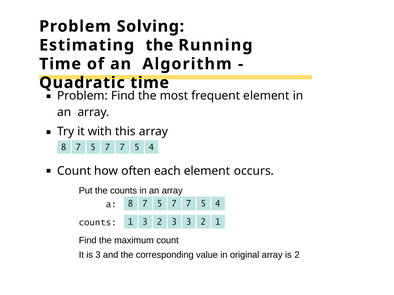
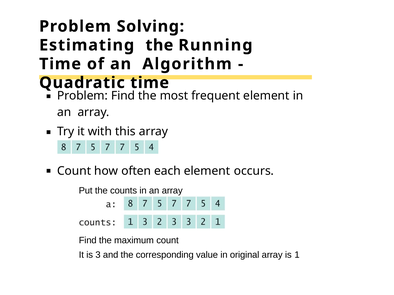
2: 2 -> 1
